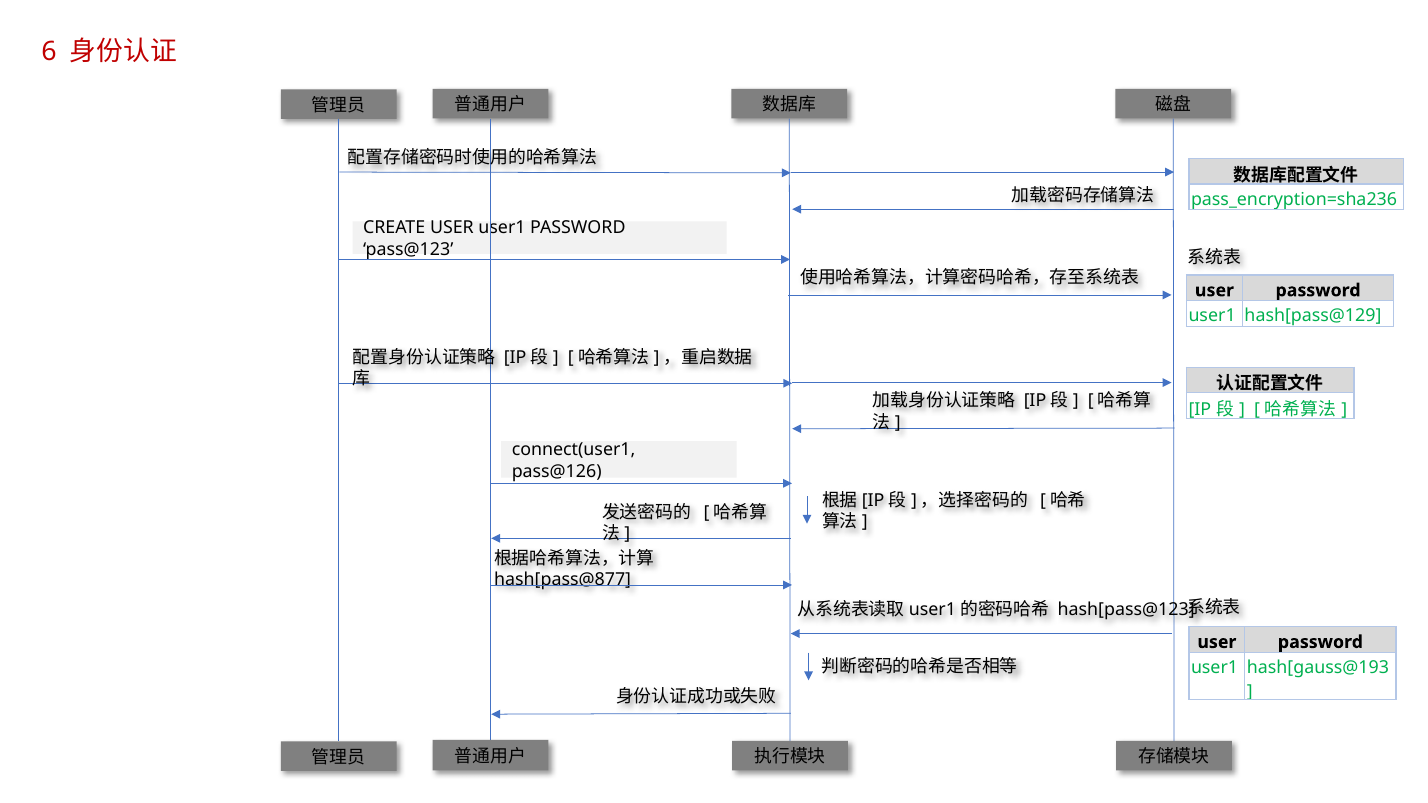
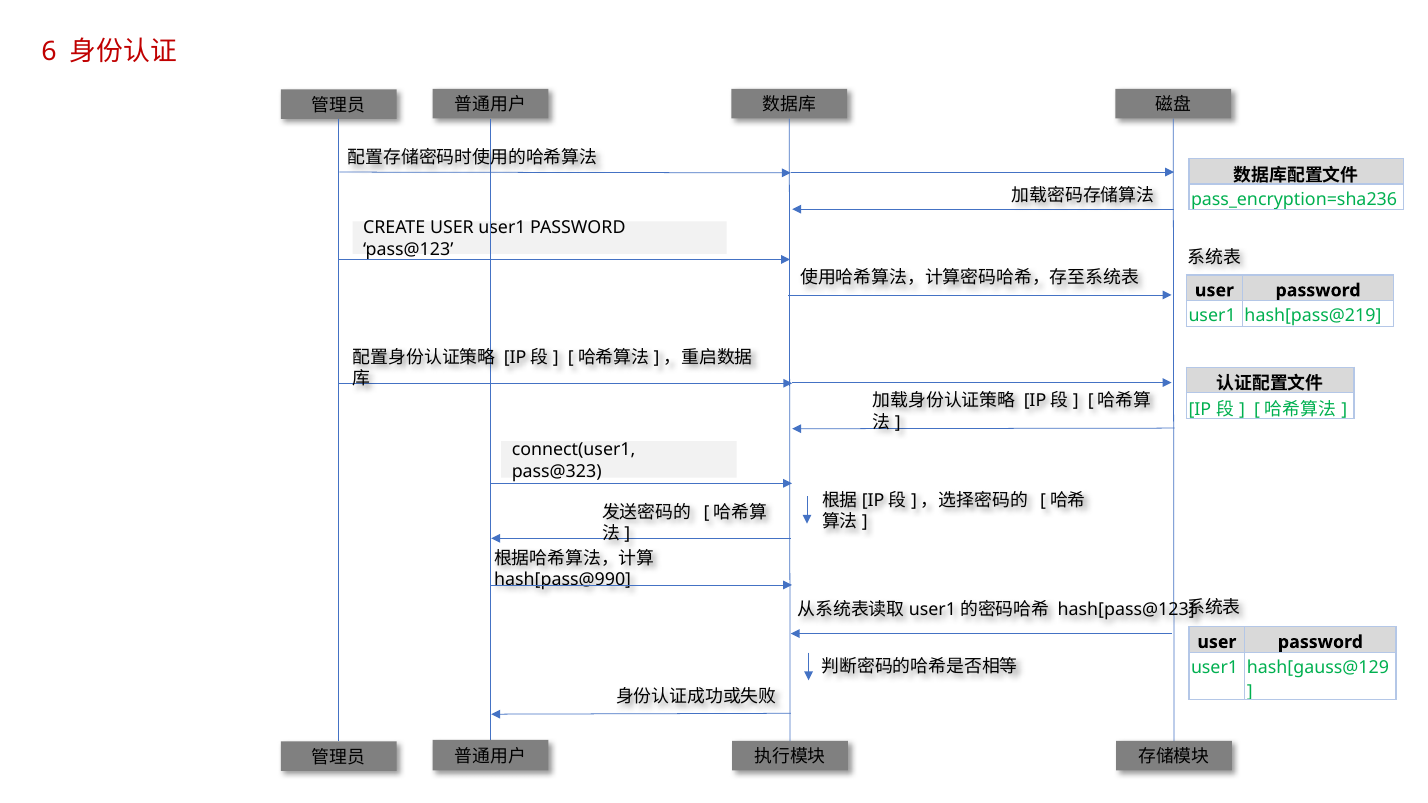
hash[pass@129: hash[pass@129 -> hash[pass@219
pass@126: pass@126 -> pass@323
hash[pass@877: hash[pass@877 -> hash[pass@990
hash[gauss@193: hash[gauss@193 -> hash[gauss@129
